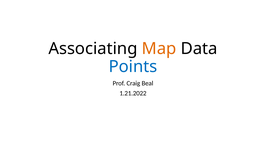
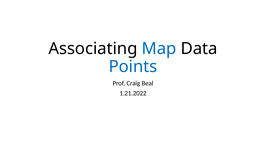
Map colour: orange -> blue
